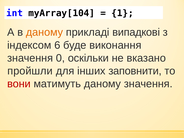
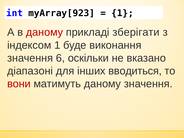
myArray[104: myArray[104 -> myArray[923
даному at (44, 32) colour: orange -> red
випадкові: випадкові -> зберігати
індексом 6: 6 -> 1
0: 0 -> 6
пройшли: пройшли -> діапазоні
заповнити: заповнити -> вводиться
